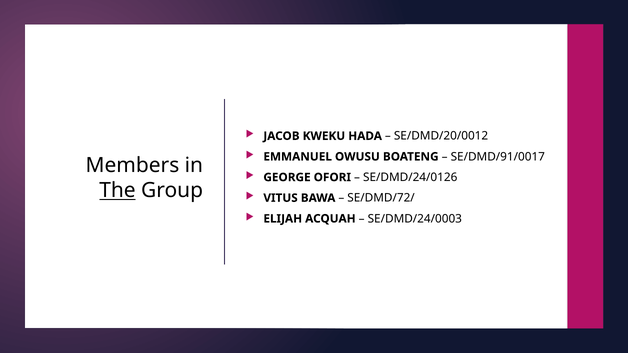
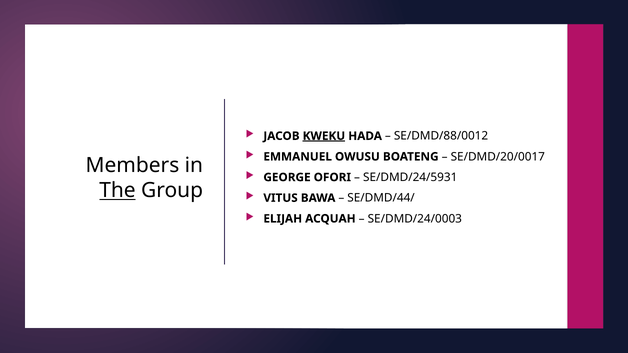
KWEKU underline: none -> present
SE/DMD/20/0012: SE/DMD/20/0012 -> SE/DMD/88/0012
SE/DMD/91/0017: SE/DMD/91/0017 -> SE/DMD/20/0017
SE/DMD/24/0126: SE/DMD/24/0126 -> SE/DMD/24/5931
SE/DMD/72/: SE/DMD/72/ -> SE/DMD/44/
